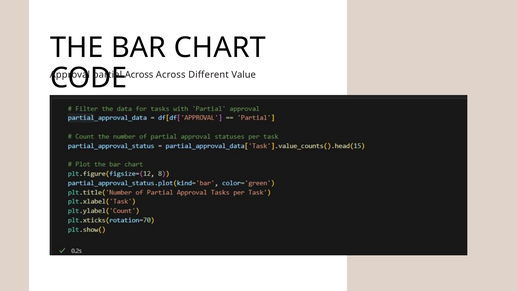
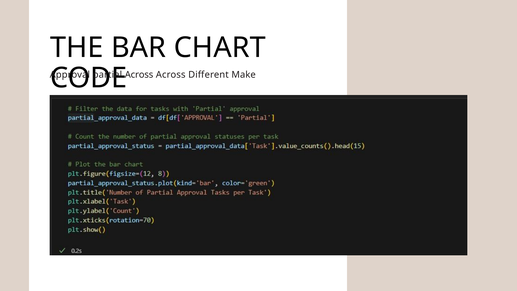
Value: Value -> Make
